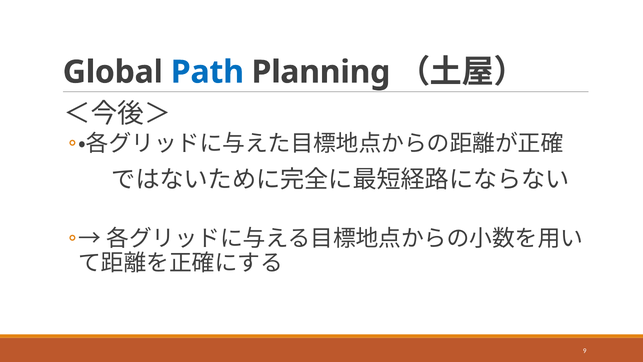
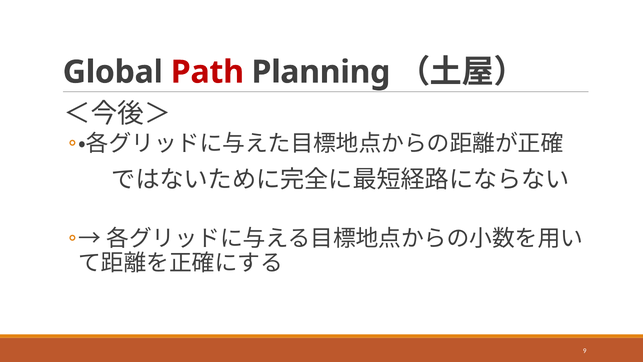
Path colour: blue -> red
